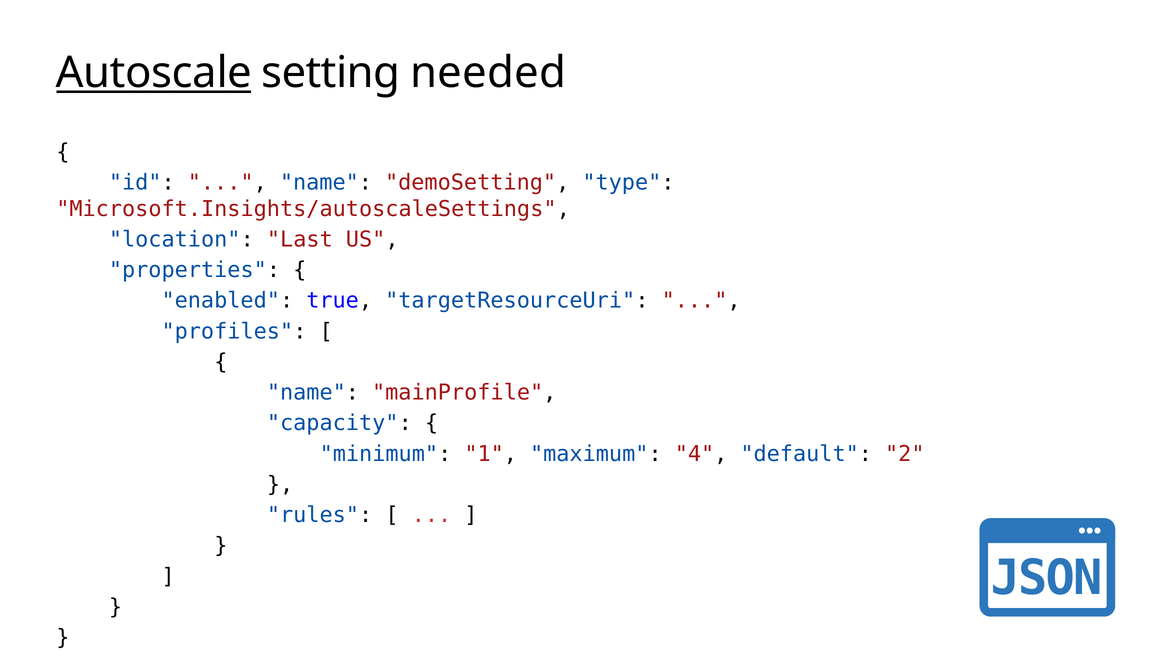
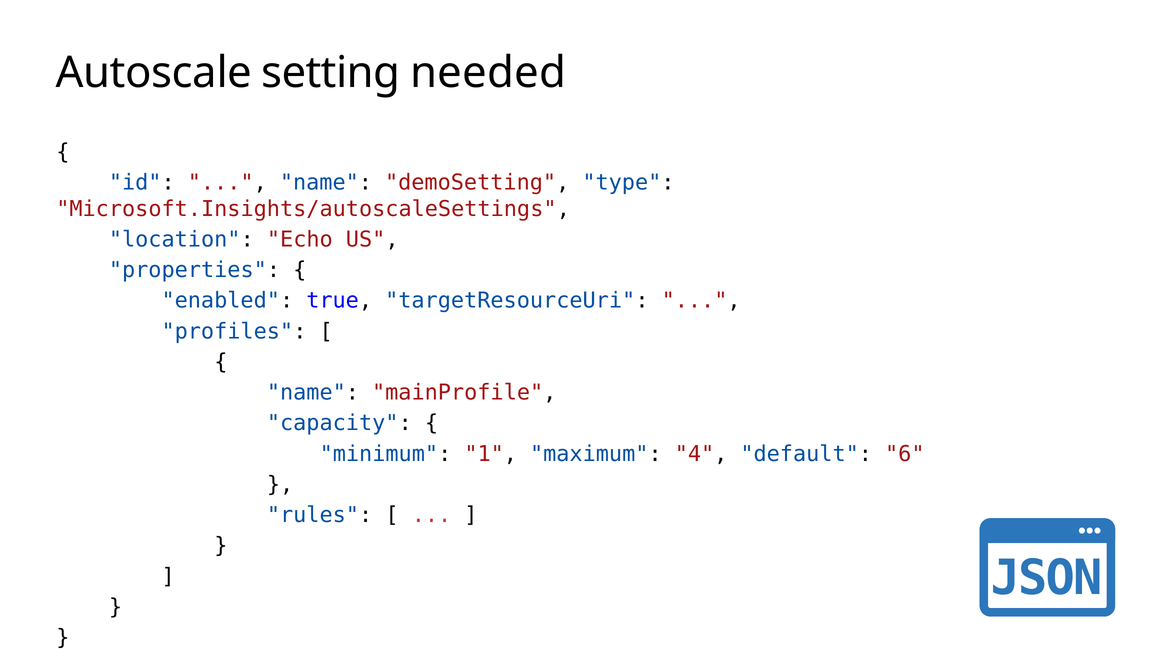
Autoscale underline: present -> none
Last: Last -> Echo
2: 2 -> 6
